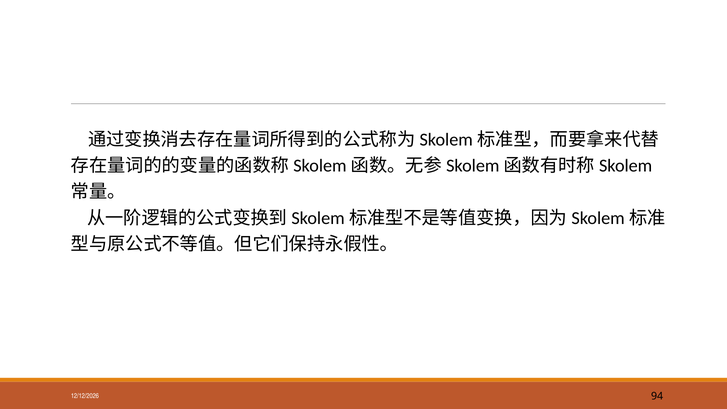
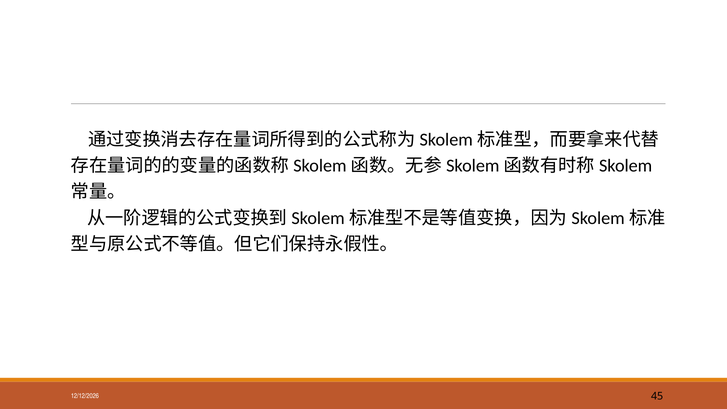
94: 94 -> 45
